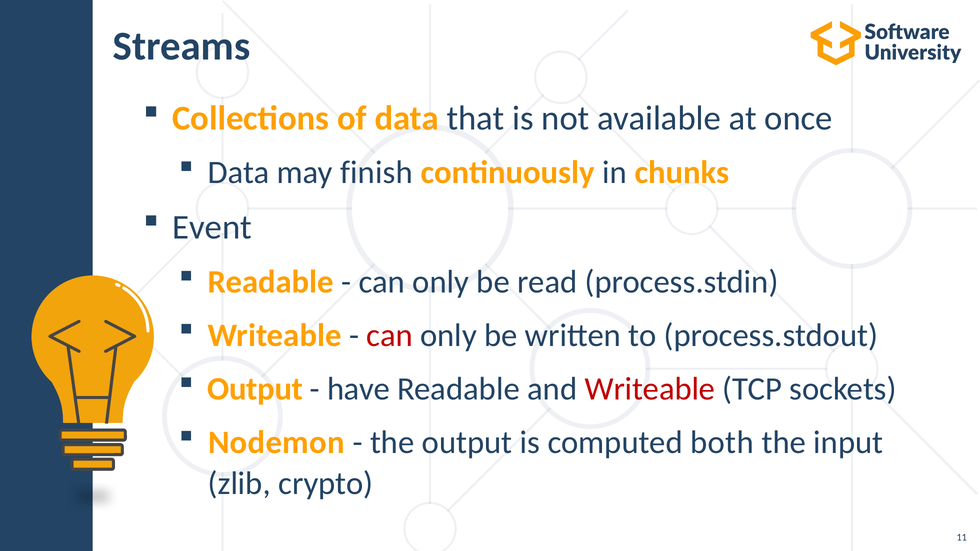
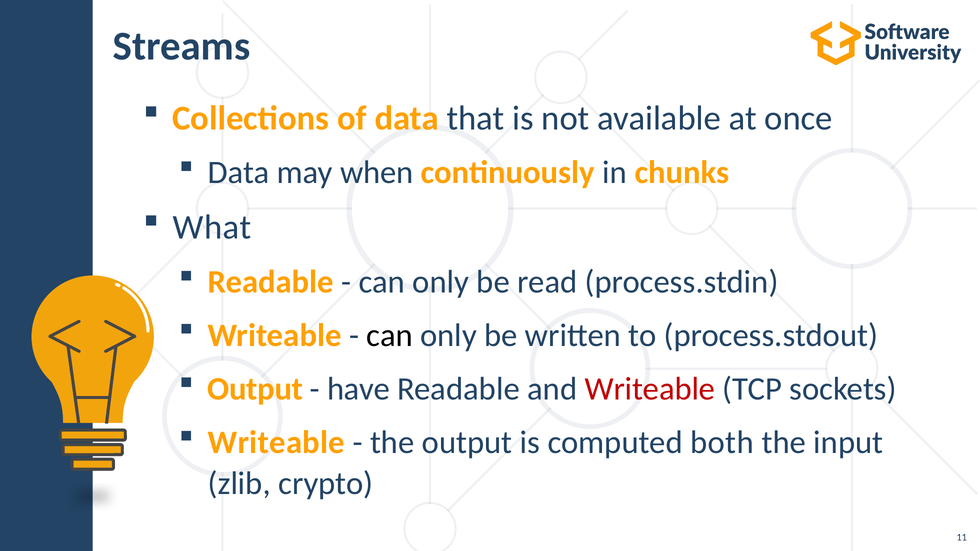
finish: finish -> when
Event: Event -> What
can at (390, 336) colour: red -> black
Nodemon at (276, 443): Nodemon -> Writeable
